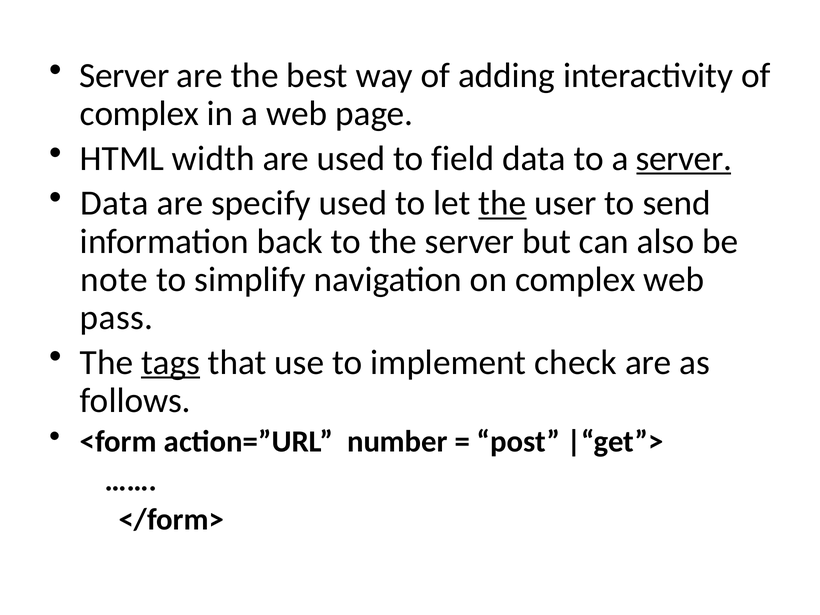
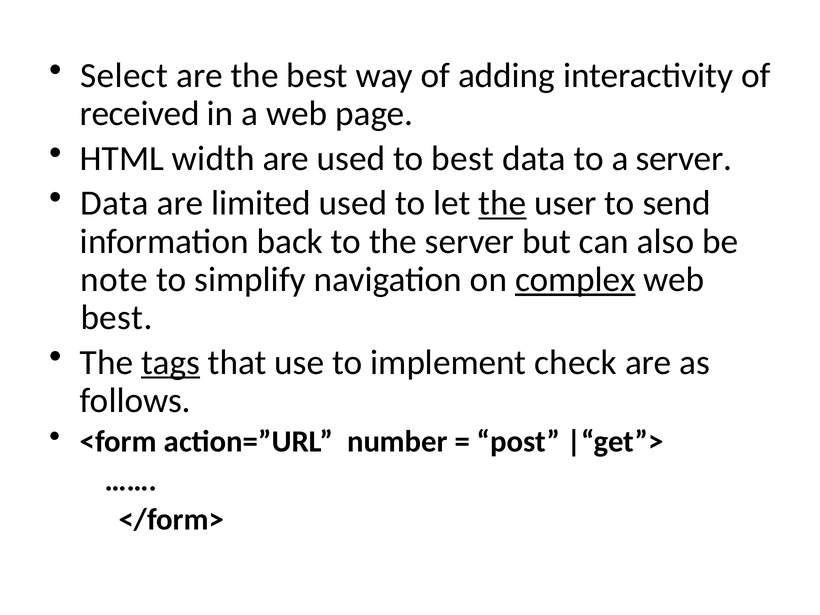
Server at (124, 76): Server -> Select
complex at (140, 114): complex -> received
to field: field -> best
server at (684, 158) underline: present -> none
specify: specify -> limited
complex at (575, 280) underline: none -> present
pass at (117, 318): pass -> best
